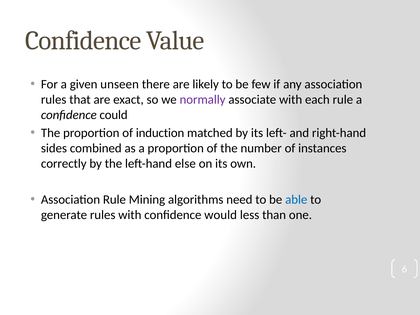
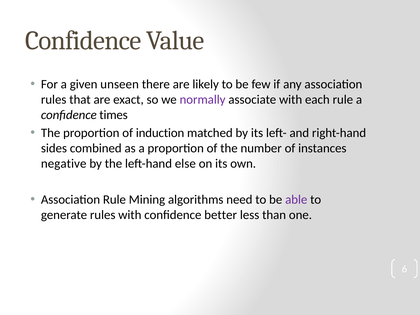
could: could -> times
correctly: correctly -> negative
able colour: blue -> purple
would: would -> better
